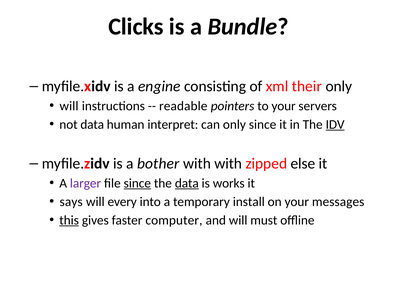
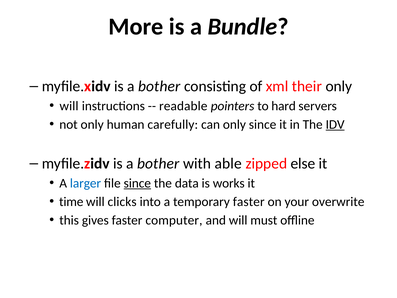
Clicks: Clicks -> More
myfile.xidv is a engine: engine -> bother
to your: your -> hard
not data: data -> only
interpret: interpret -> carefully
with with: with -> able
larger colour: purple -> blue
data at (187, 183) underline: present -> none
says: says -> time
every: every -> clicks
temporary install: install -> faster
messages: messages -> overwrite
this underline: present -> none
